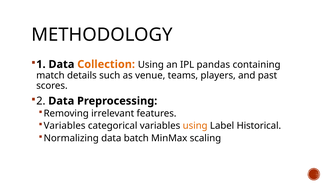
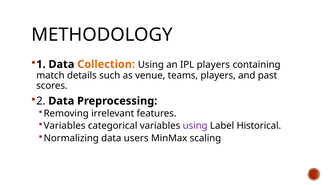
IPL pandas: pandas -> players
using at (195, 126) colour: orange -> purple
batch: batch -> users
